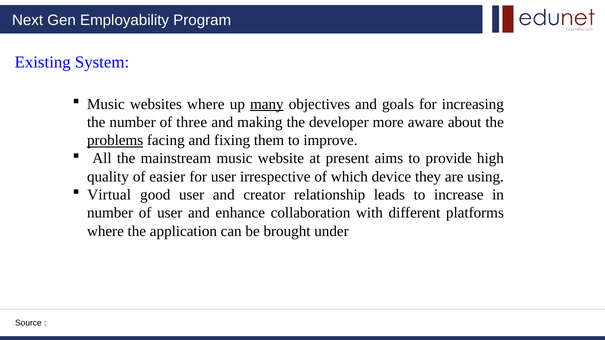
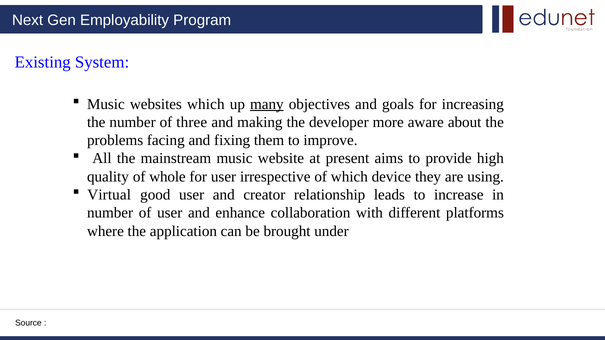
websites where: where -> which
problems underline: present -> none
easier: easier -> whole
